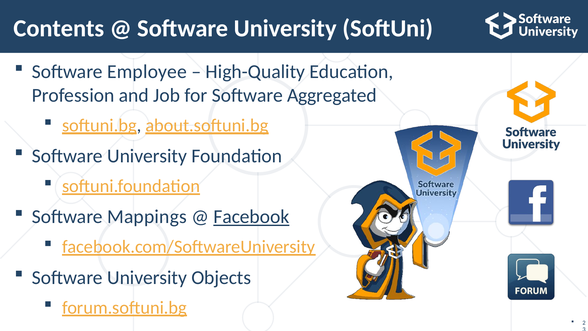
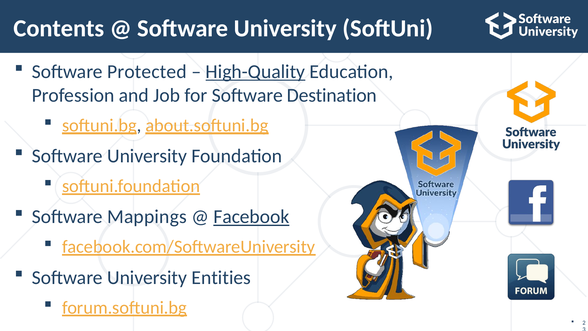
Employee: Employee -> Protected
High-Quality underline: none -> present
Aggregated: Aggregated -> Destination
Objects: Objects -> Entities
